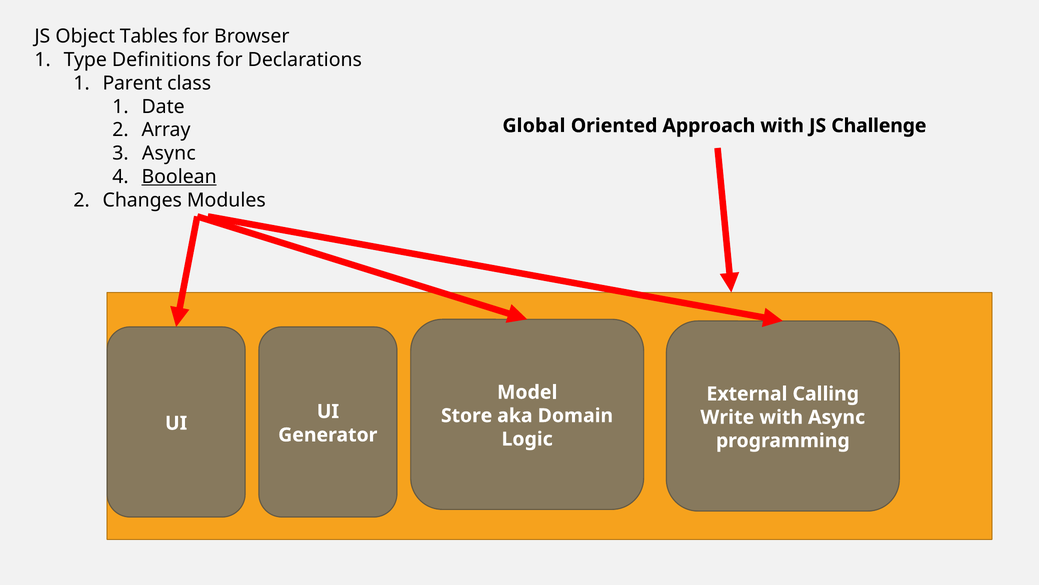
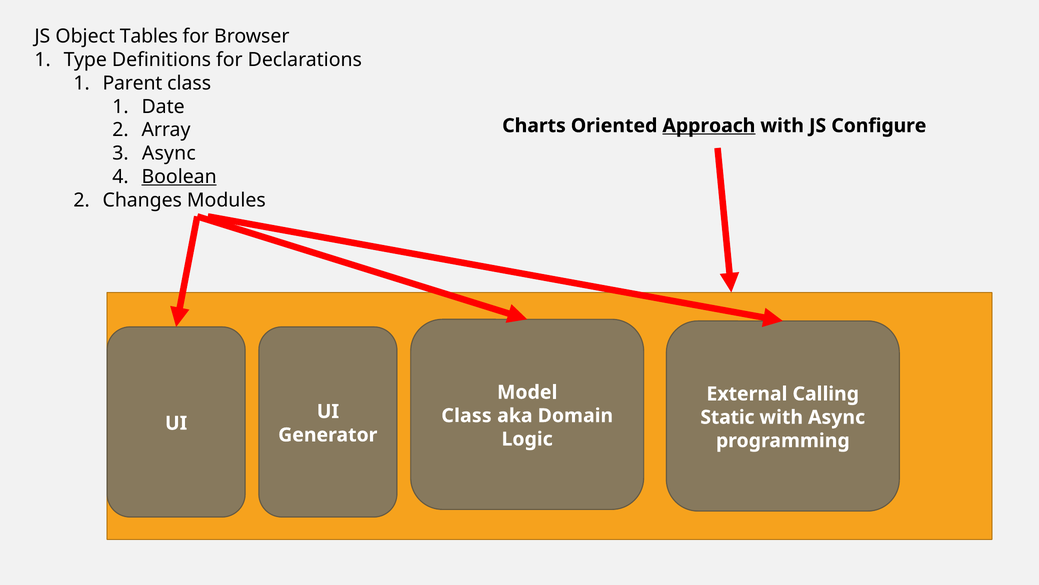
Global: Global -> Charts
Approach underline: none -> present
Challenge: Challenge -> Configure
Store at (467, 415): Store -> Class
Write: Write -> Static
